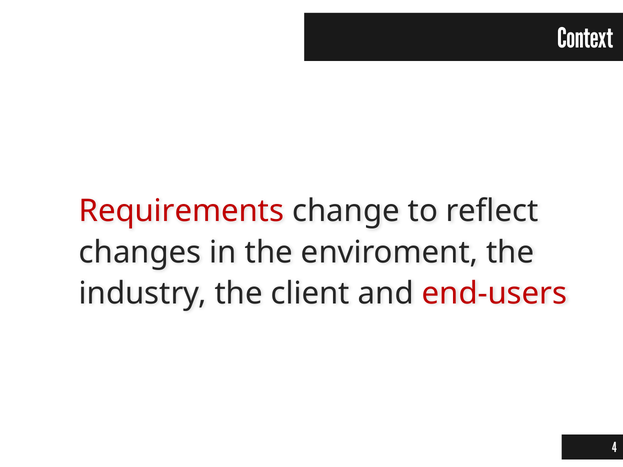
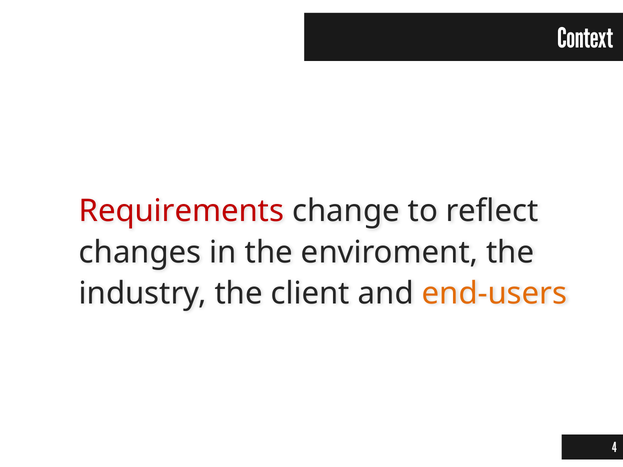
end-users colour: red -> orange
